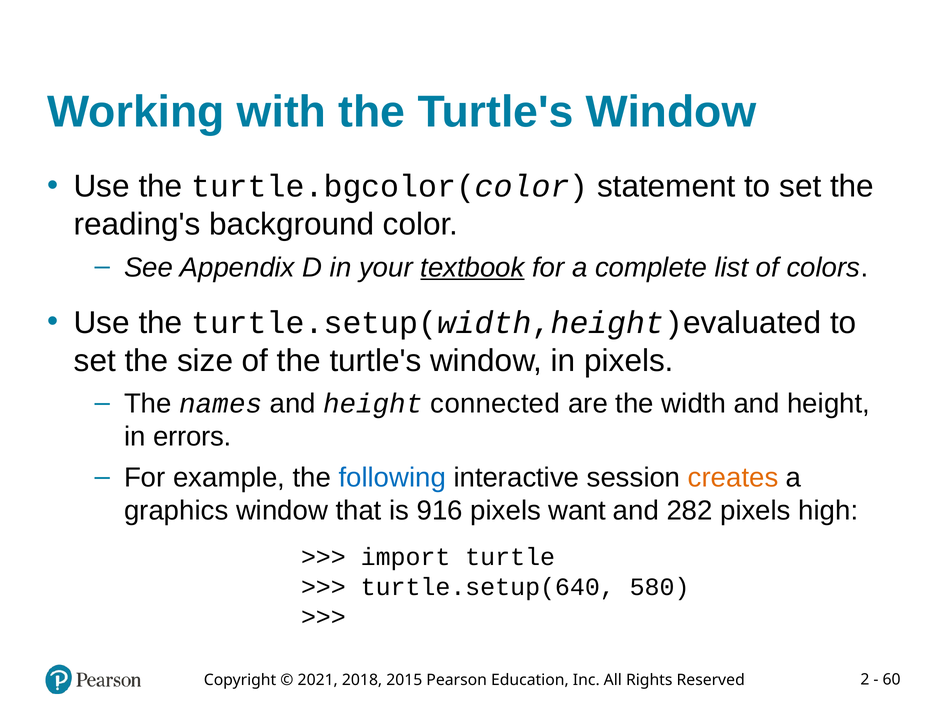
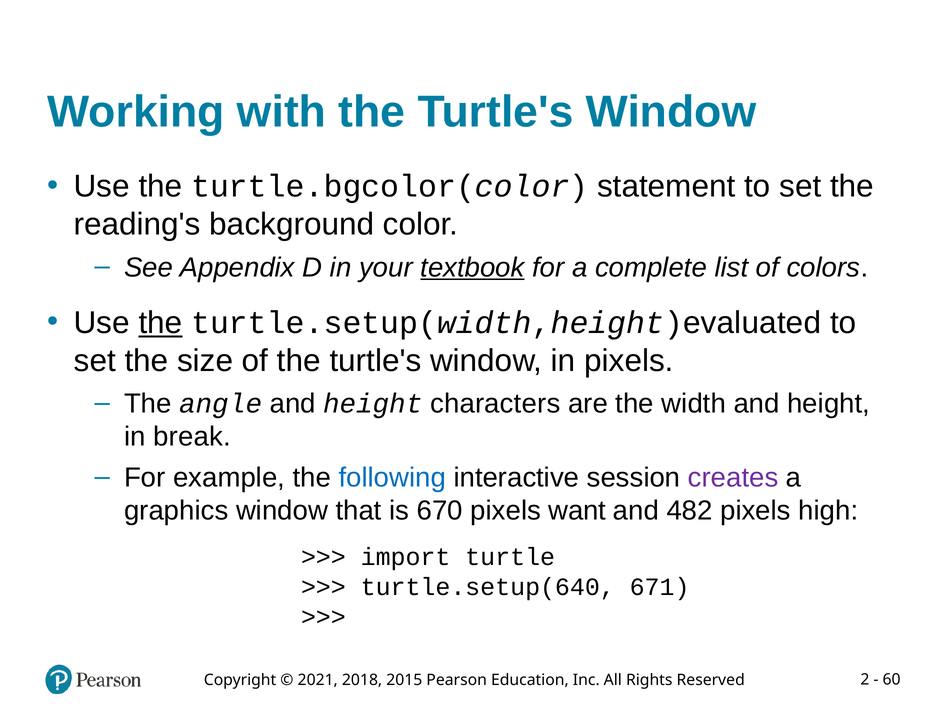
the at (160, 323) underline: none -> present
names: names -> angle
connected: connected -> characters
errors: errors -> break
creates colour: orange -> purple
916: 916 -> 670
282: 282 -> 482
580: 580 -> 671
